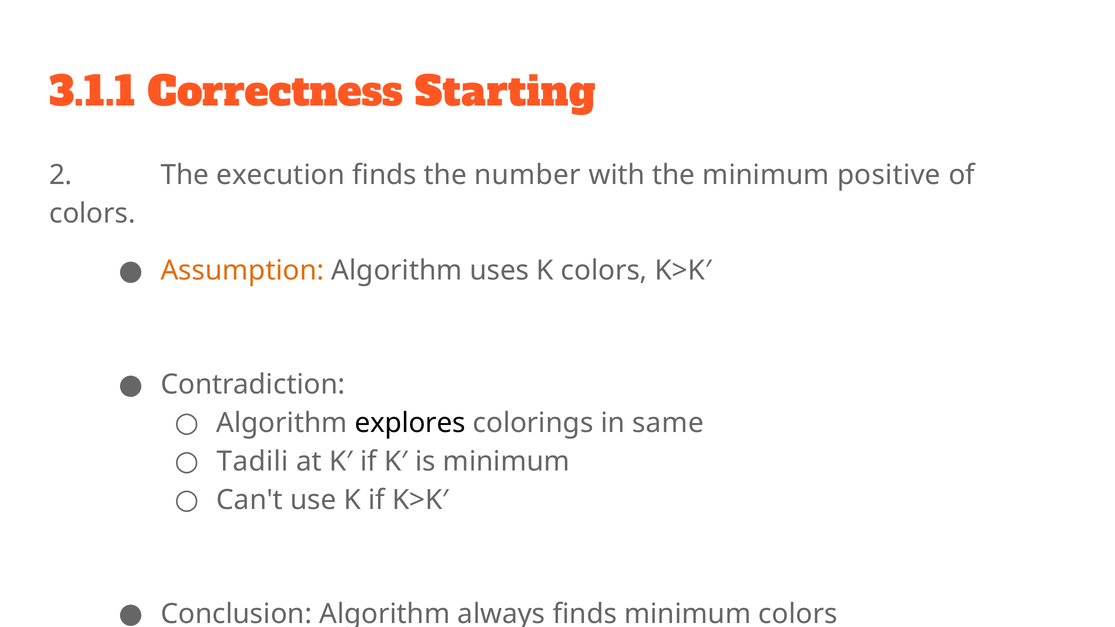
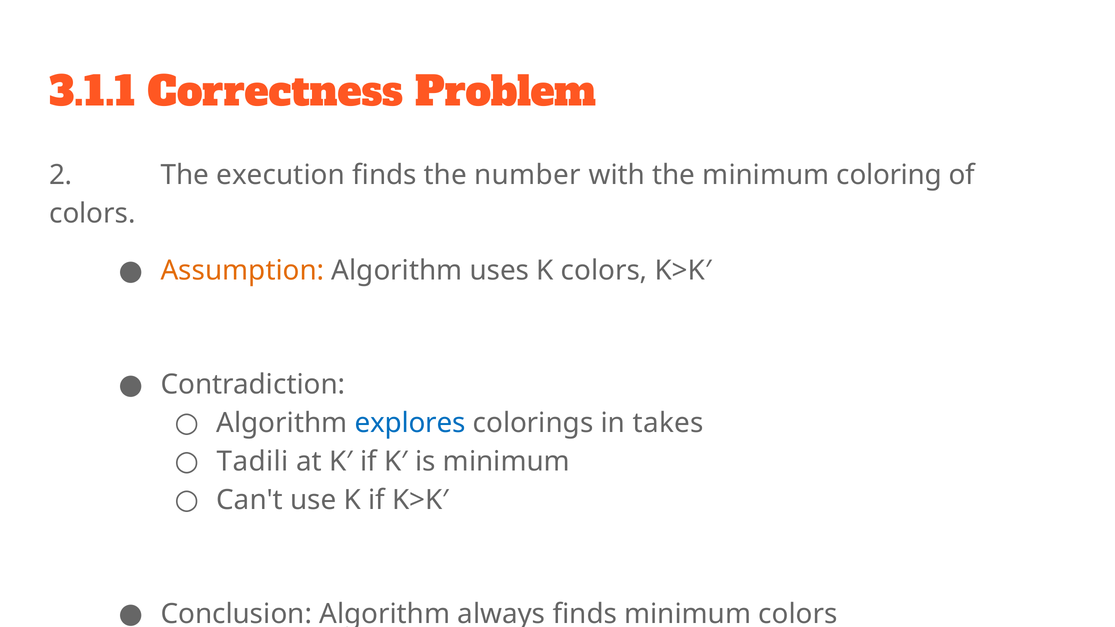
Starting: Starting -> Problem
positive: positive -> coloring
explores colour: black -> blue
same: same -> takes
